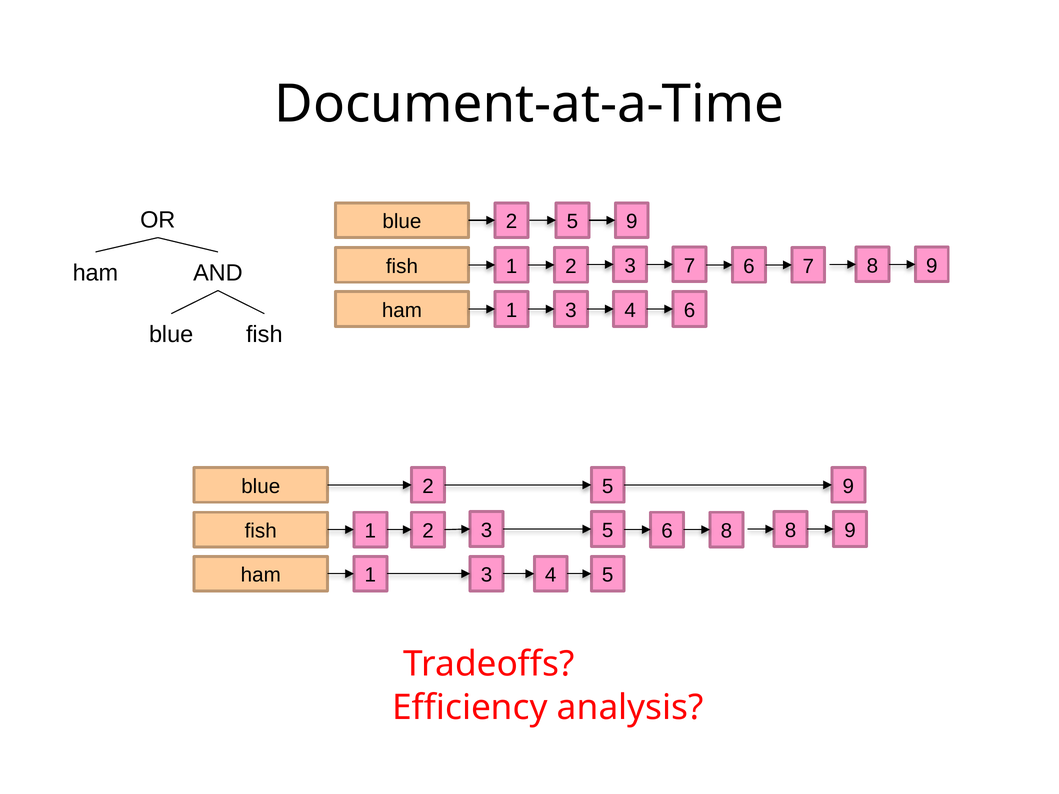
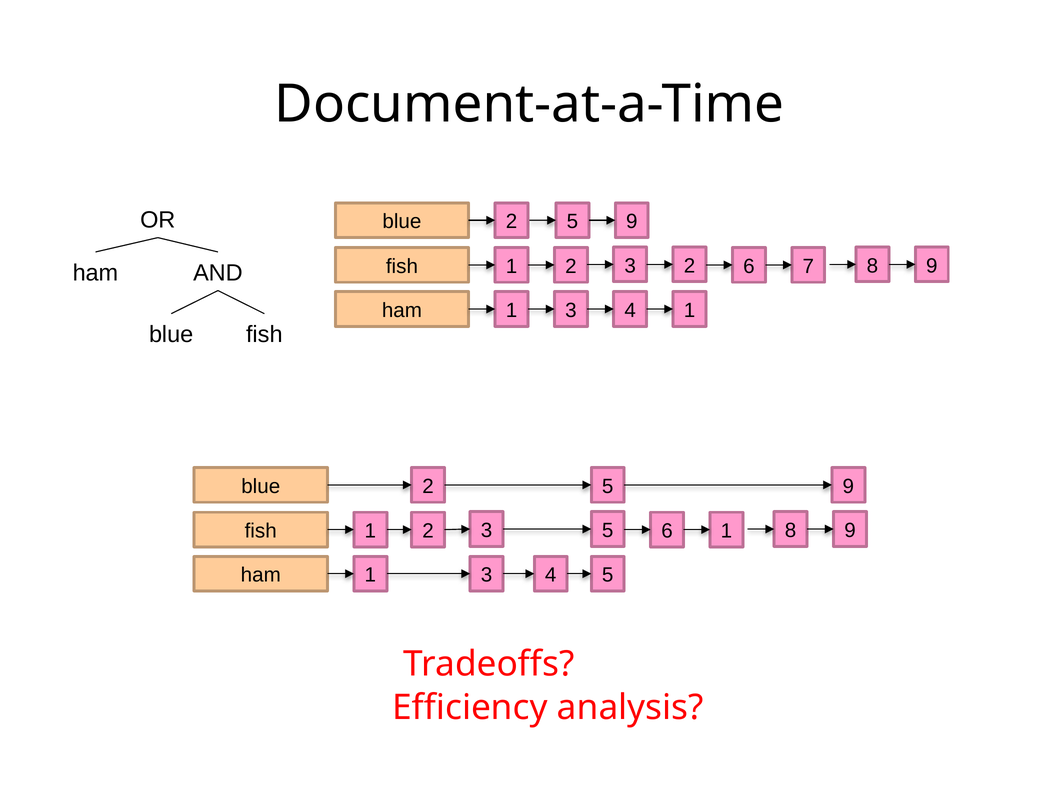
3 7: 7 -> 2
4 6: 6 -> 1
6 8: 8 -> 1
